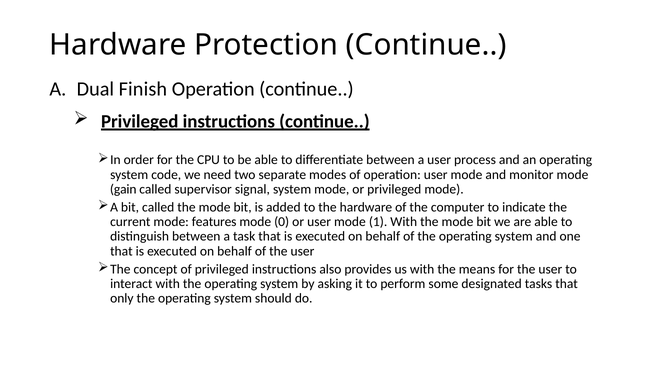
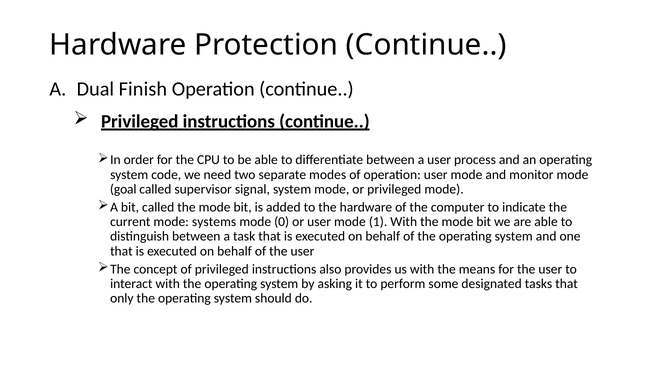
gain: gain -> goal
features: features -> systems
